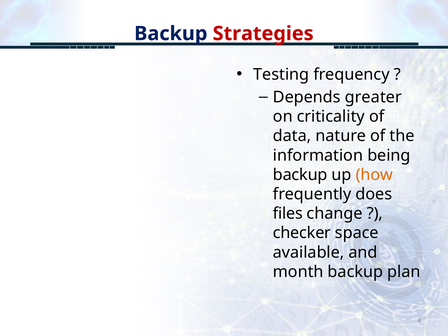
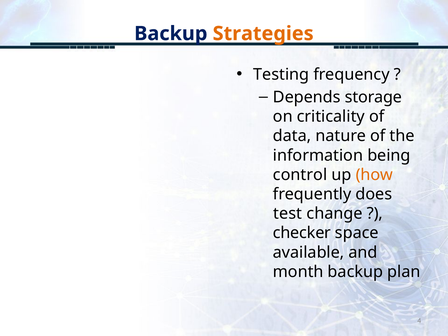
Strategies colour: red -> orange
greater: greater -> storage
backup at (300, 175): backup -> control
files: files -> test
